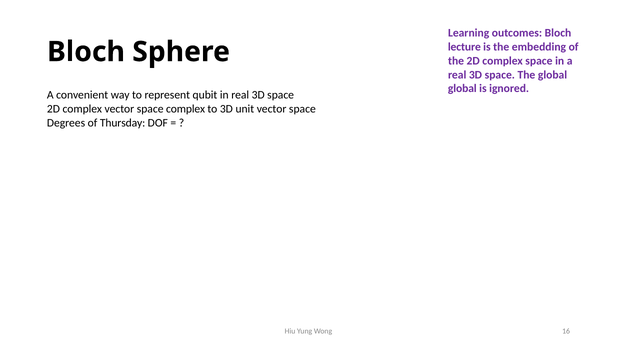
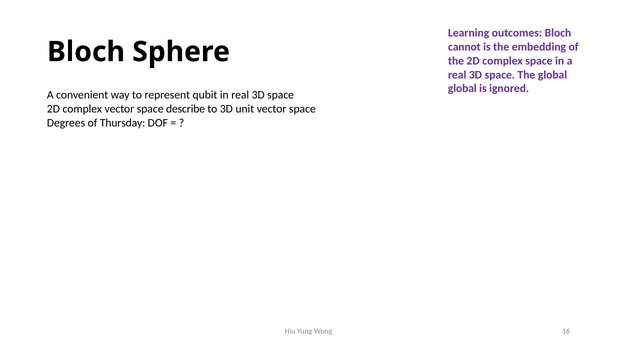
lecture: lecture -> cannot
space complex: complex -> describe
